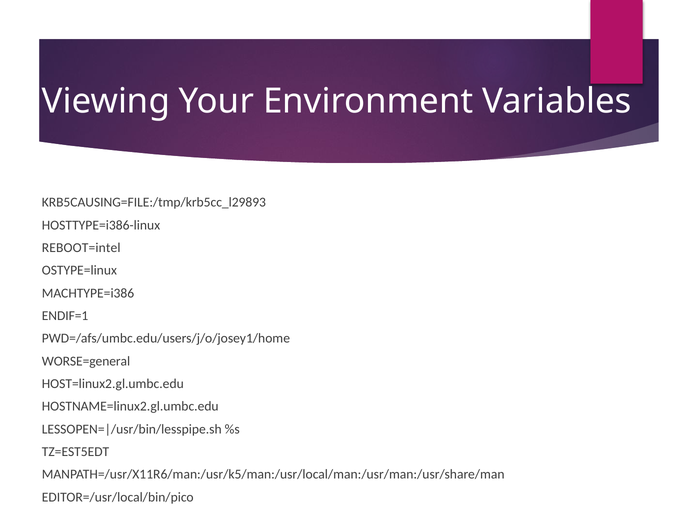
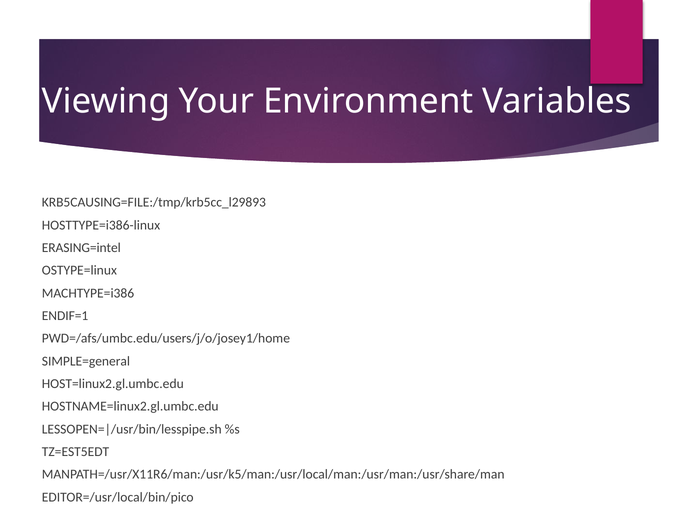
REBOOT=intel: REBOOT=intel -> ERASING=intel
WORSE=general: WORSE=general -> SIMPLE=general
